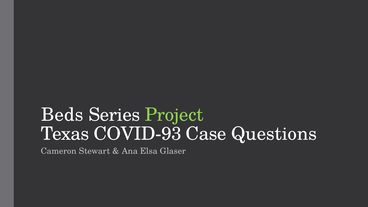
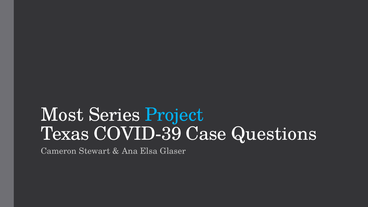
Beds: Beds -> Most
Project colour: light green -> light blue
COVID-93: COVID-93 -> COVID-39
